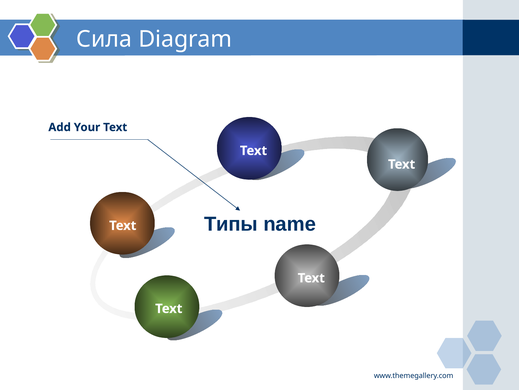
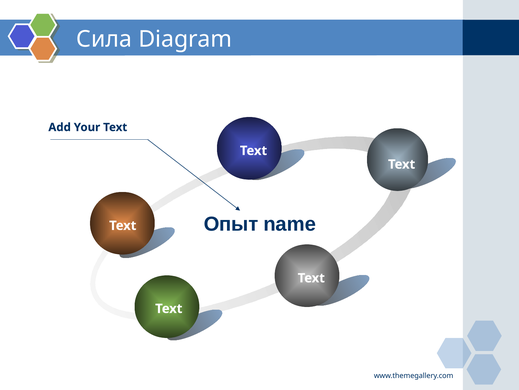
Типы: Типы -> Опыт
